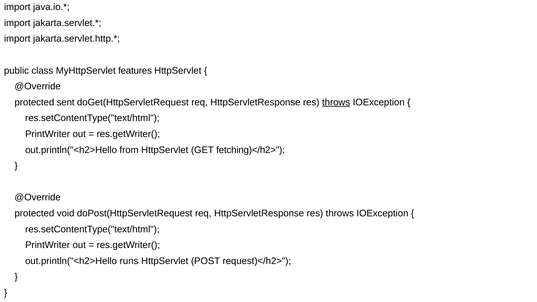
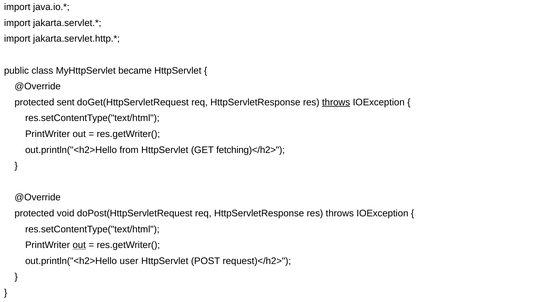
features: features -> became
out at (79, 245) underline: none -> present
runs: runs -> user
